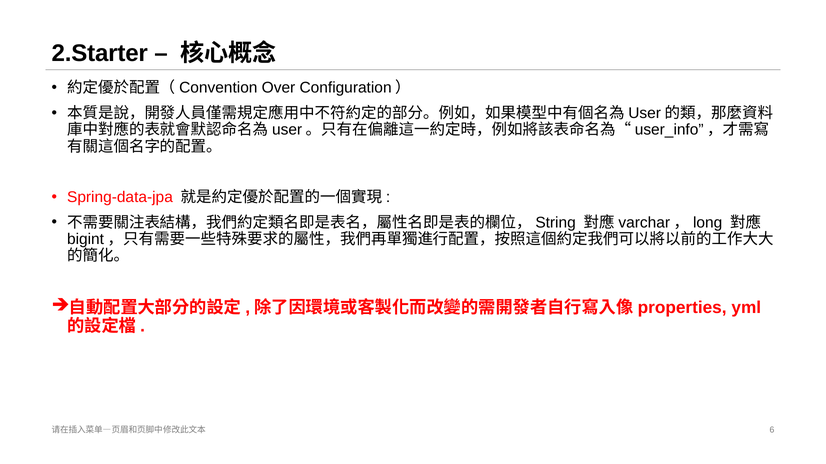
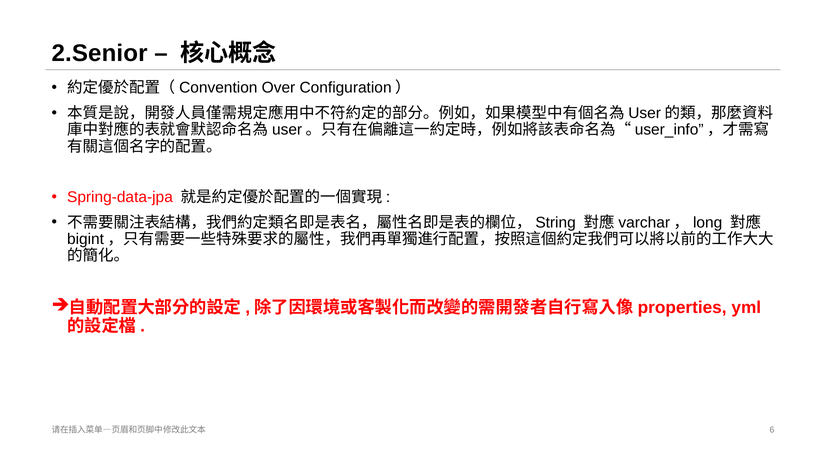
2.Starter: 2.Starter -> 2.Senior
